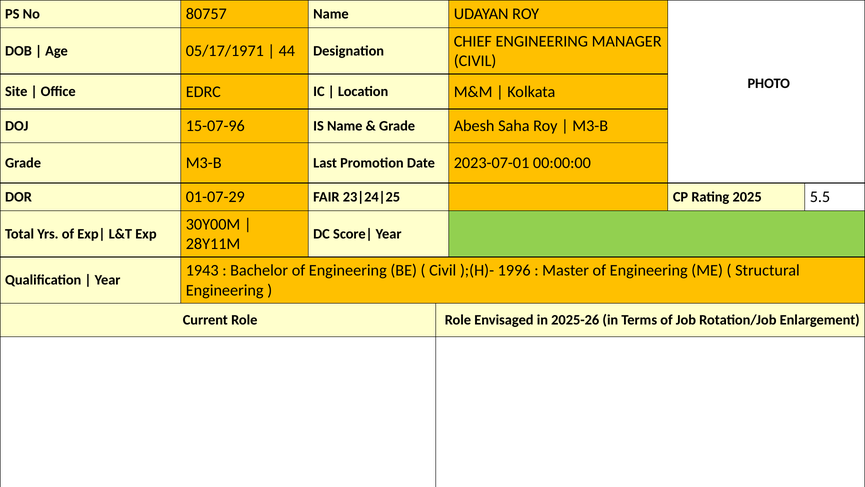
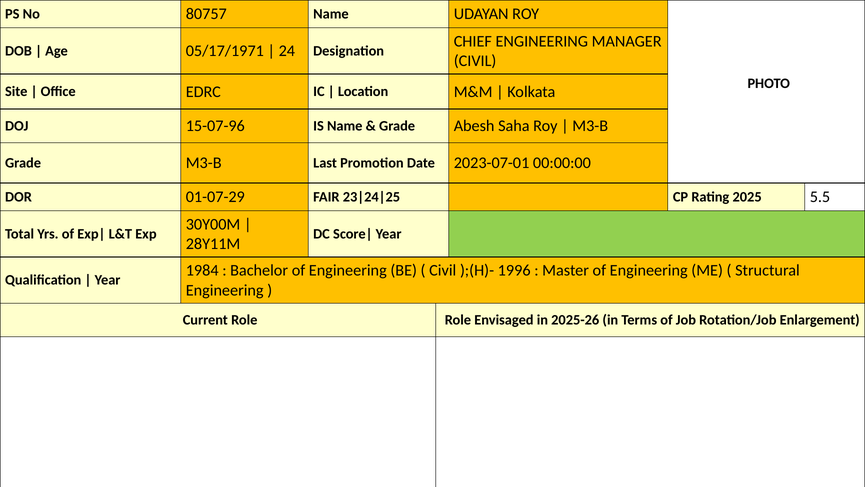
44: 44 -> 24
1943: 1943 -> 1984
